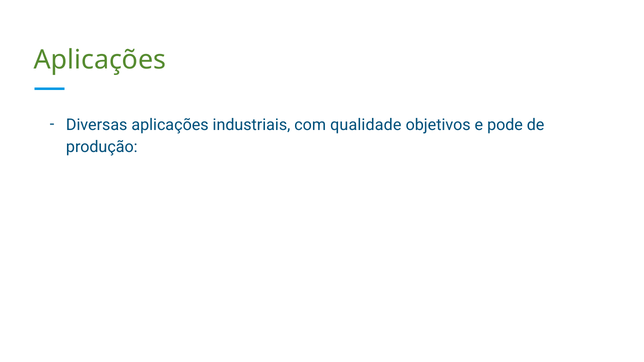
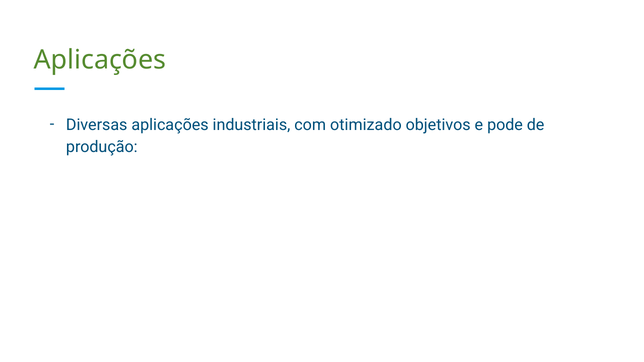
qualidade: qualidade -> otimizado
